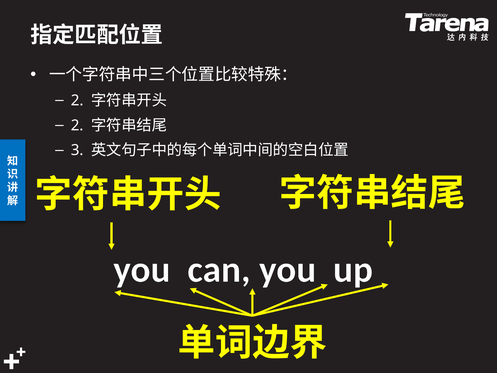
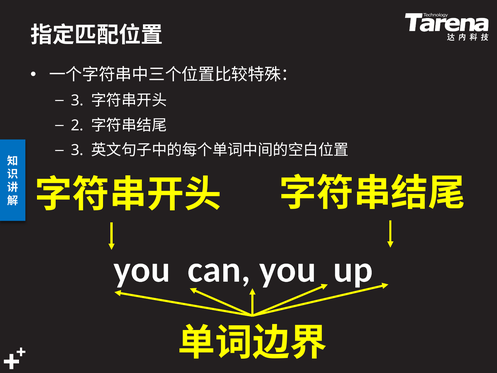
2 at (77, 100): 2 -> 3
